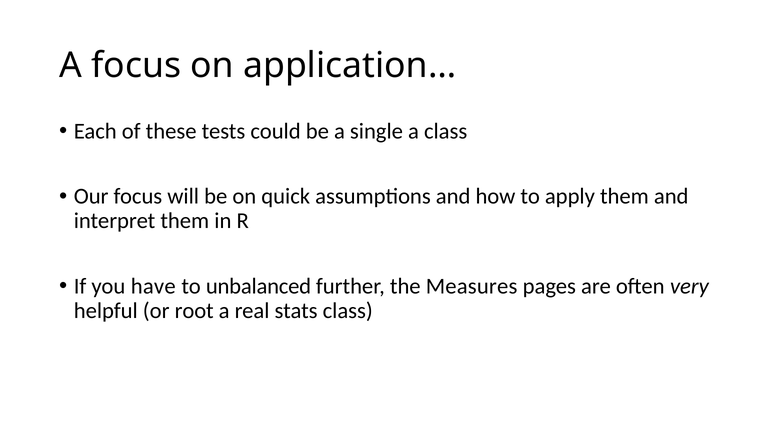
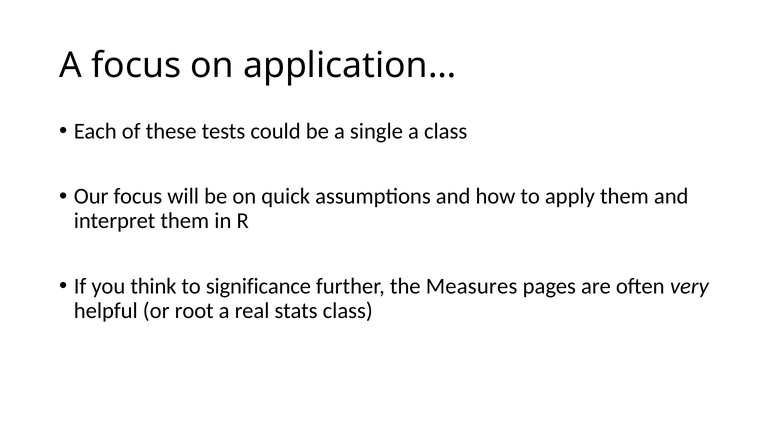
have: have -> think
unbalanced: unbalanced -> significance
